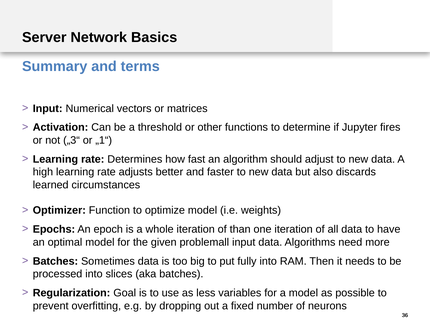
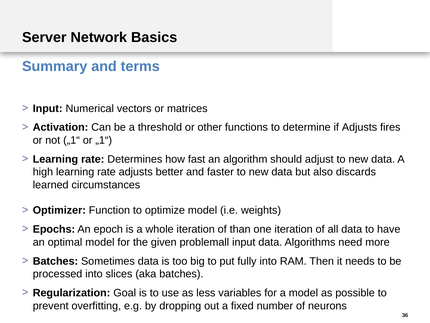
if Jupyter: Jupyter -> Adjusts
not „3“: „3“ -> „1“
